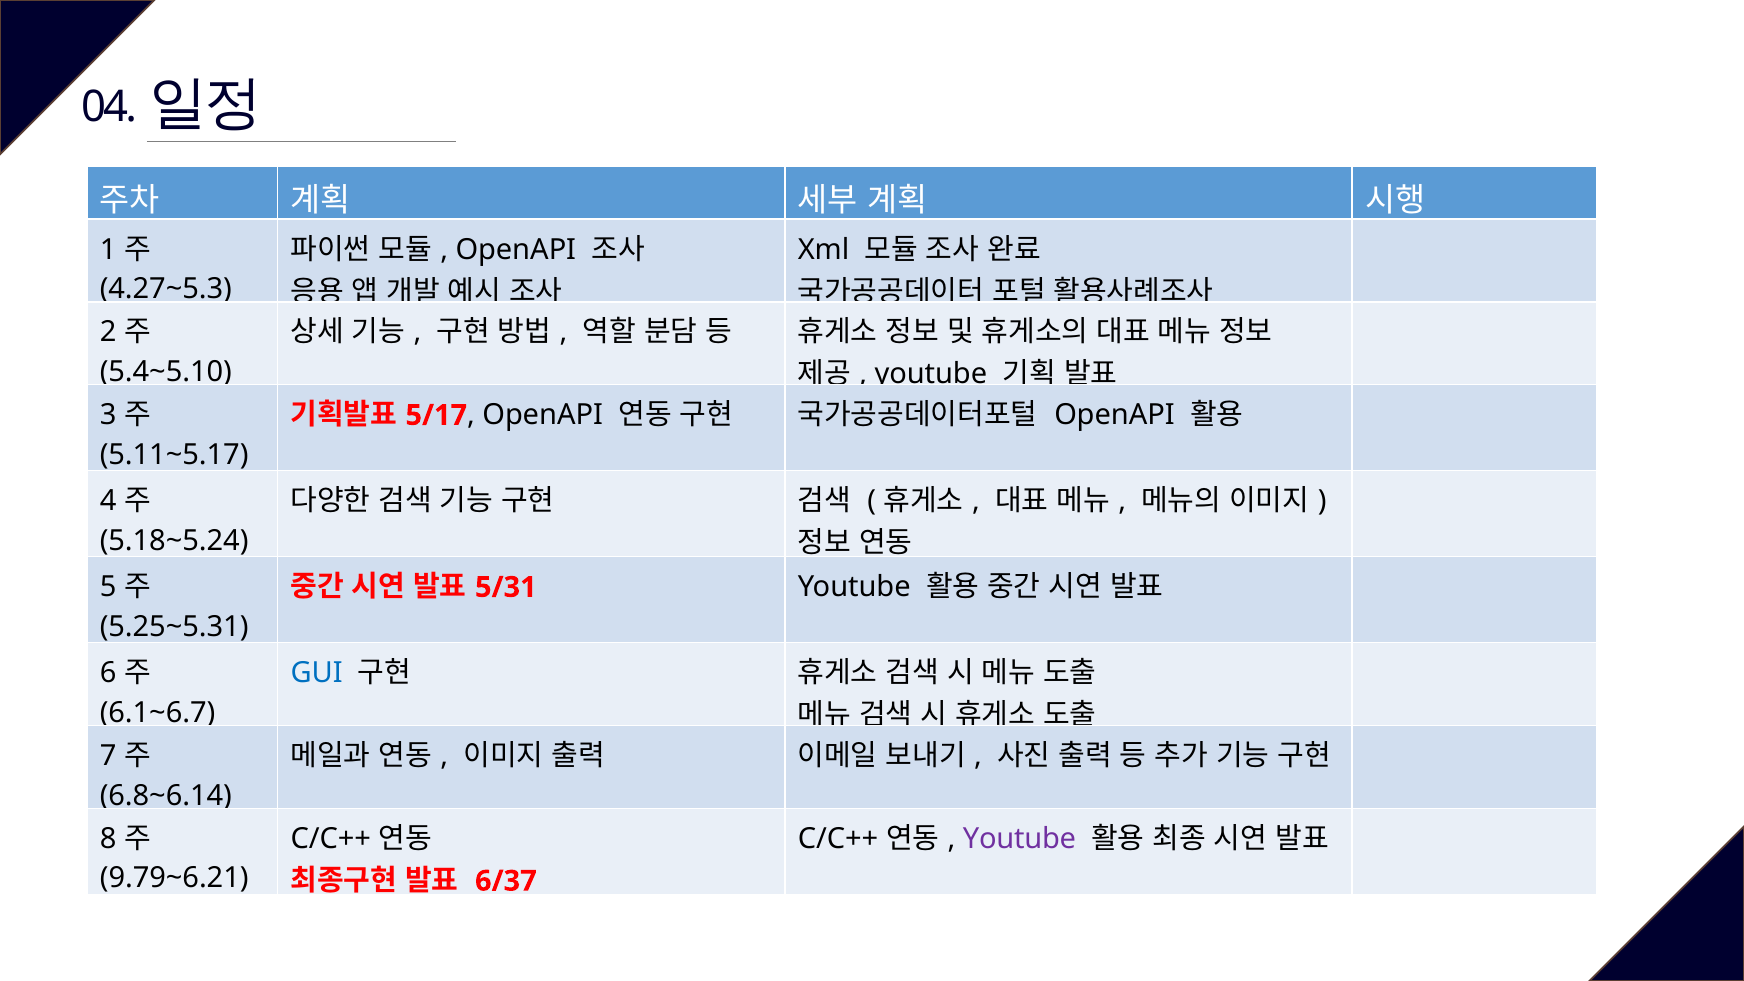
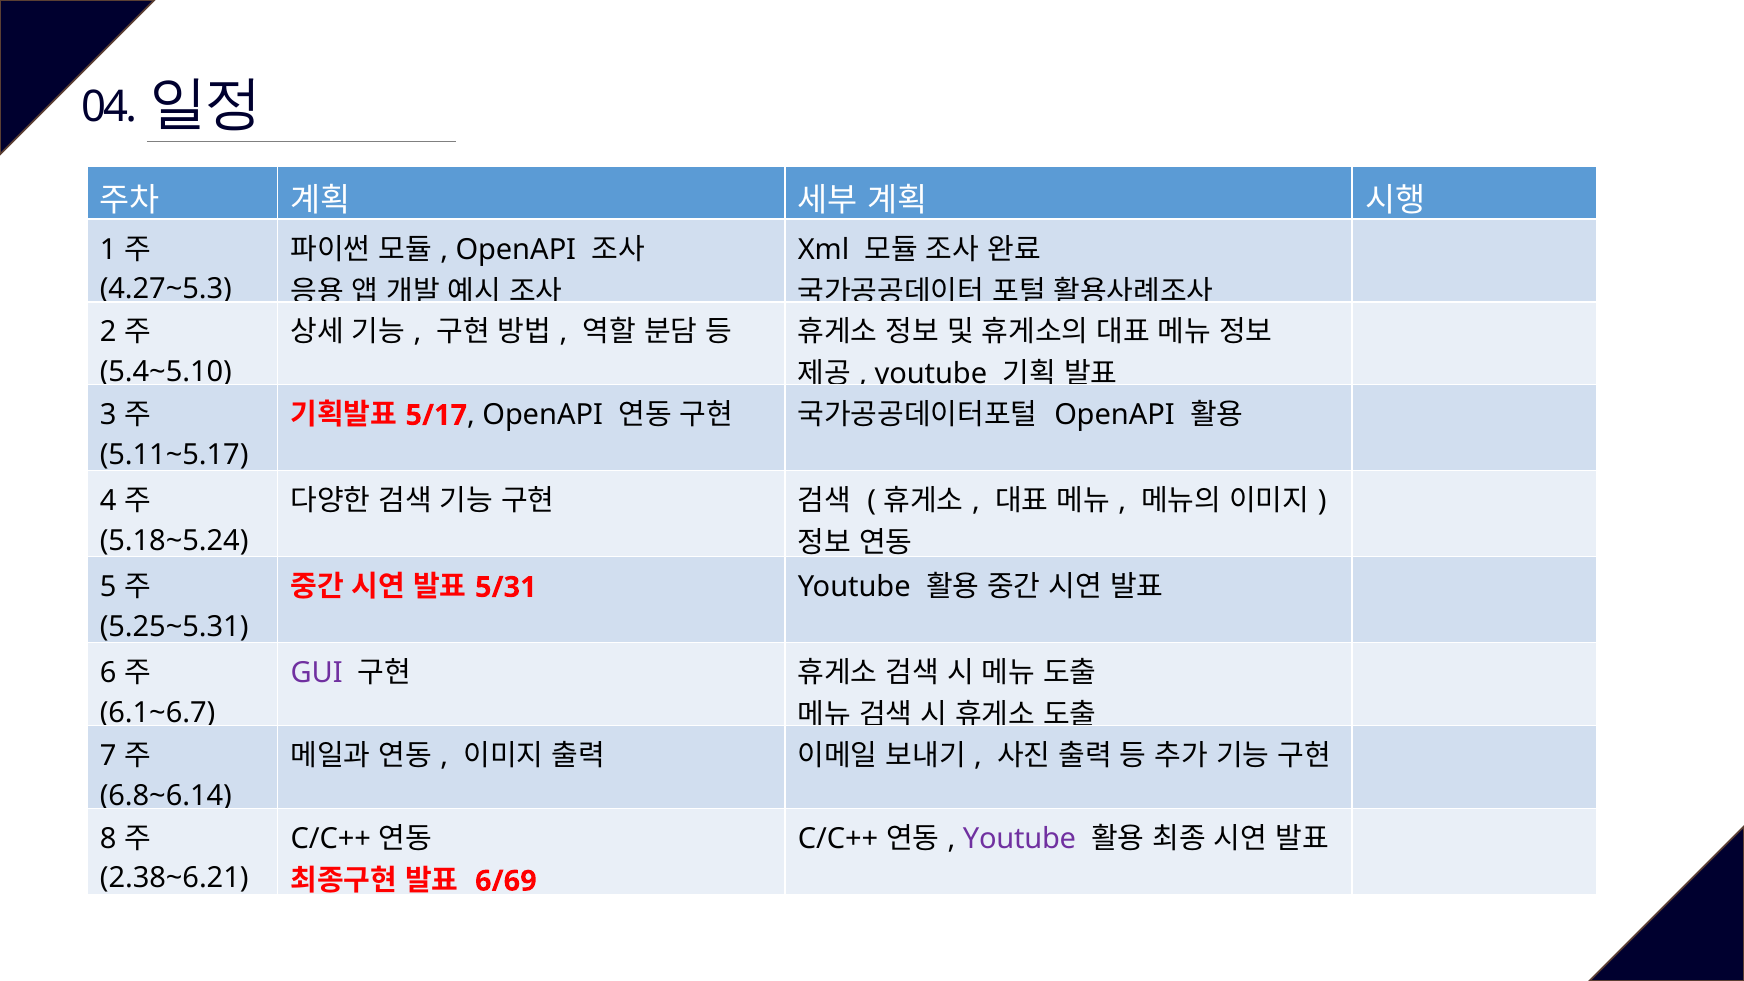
GUI colour: blue -> purple
6/37: 6/37 -> 6/69
9.79~6.21: 9.79~6.21 -> 2.38~6.21
